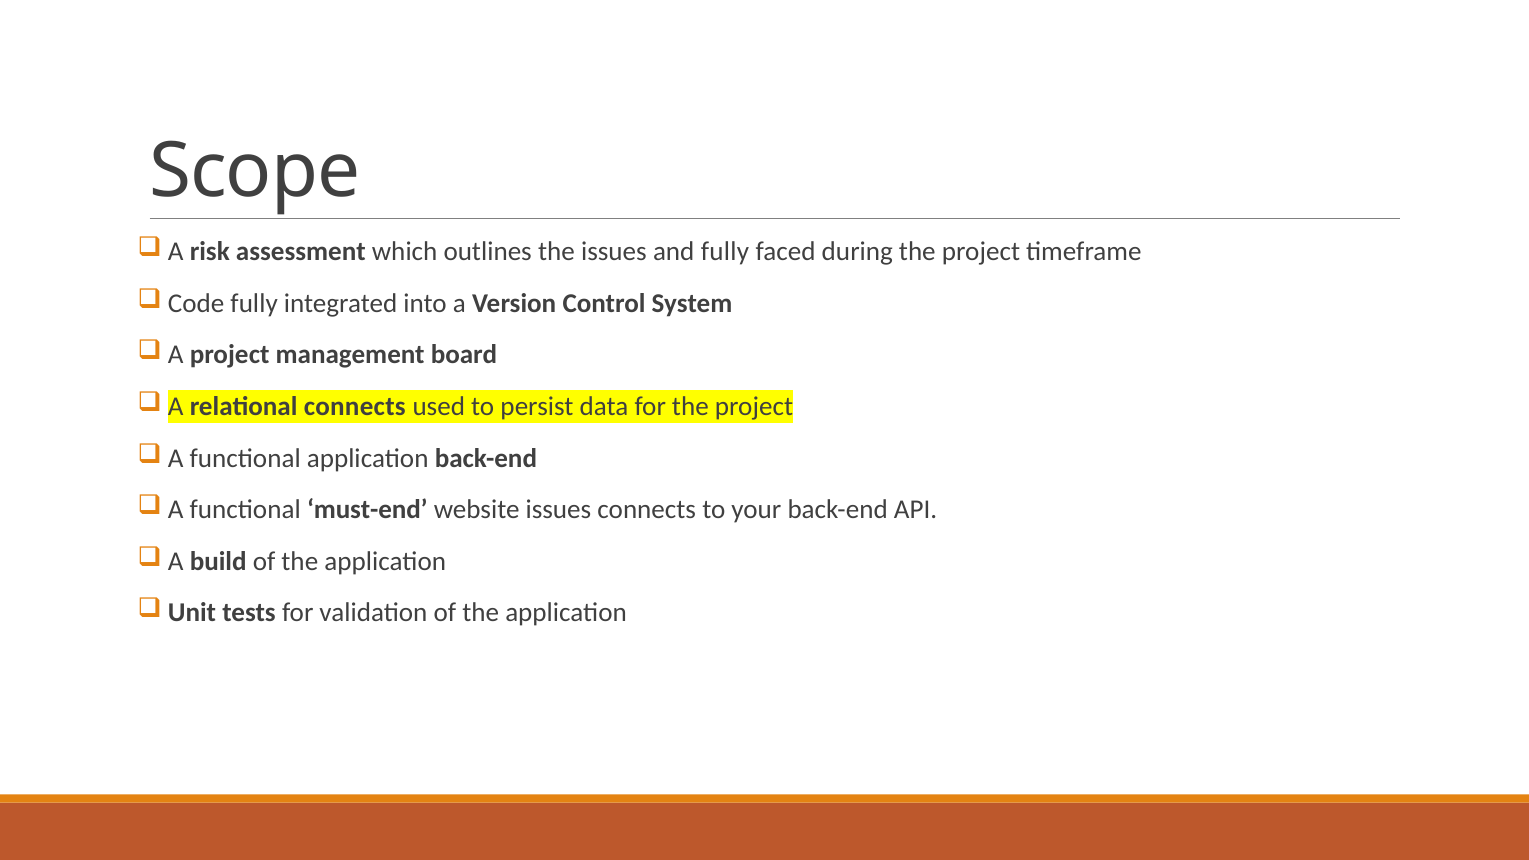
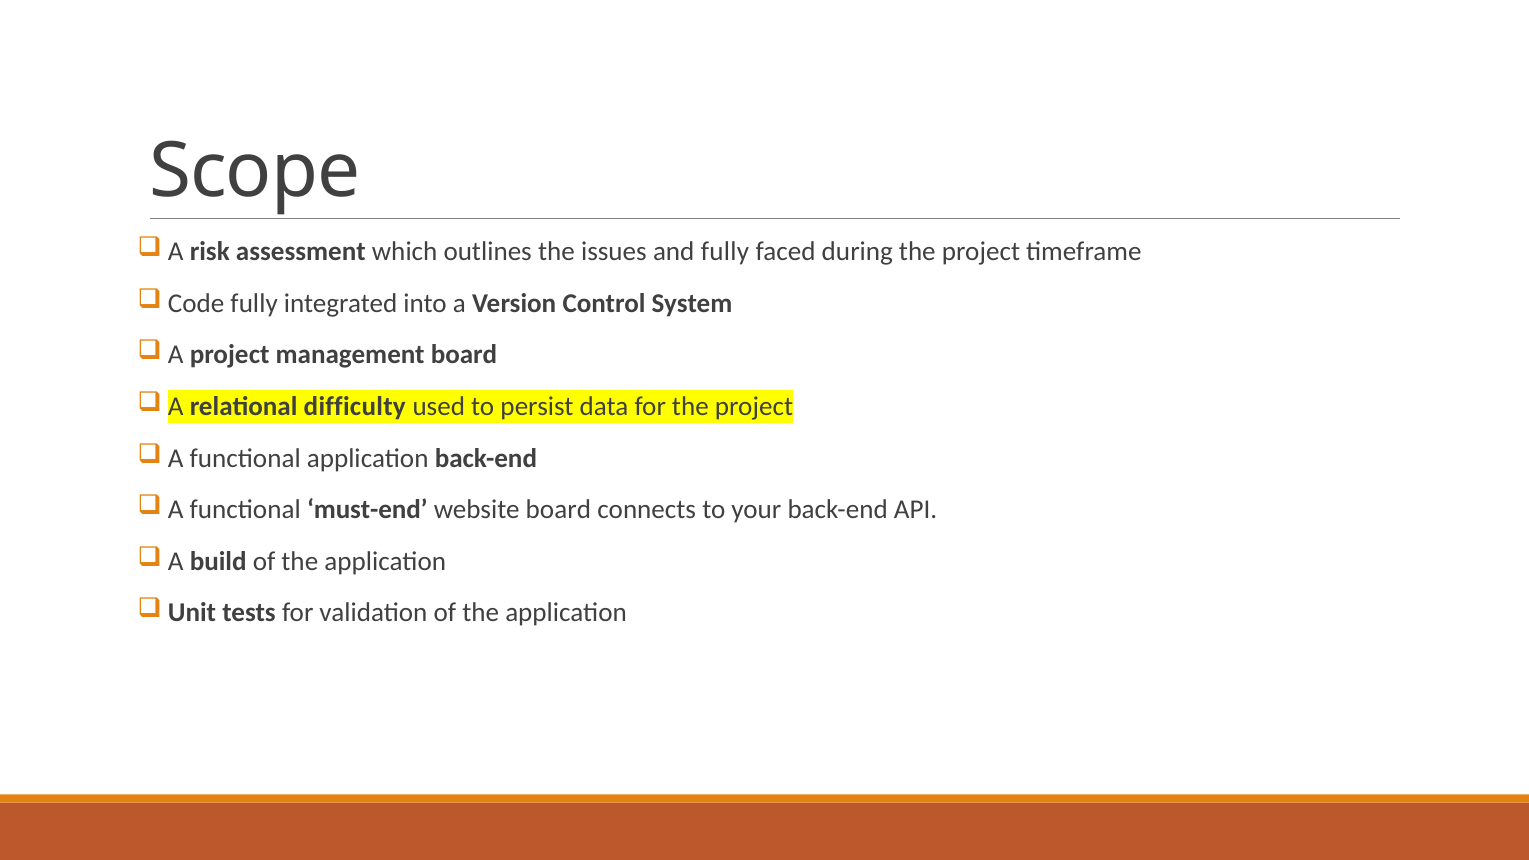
relational connects: connects -> difficulty
website issues: issues -> board
